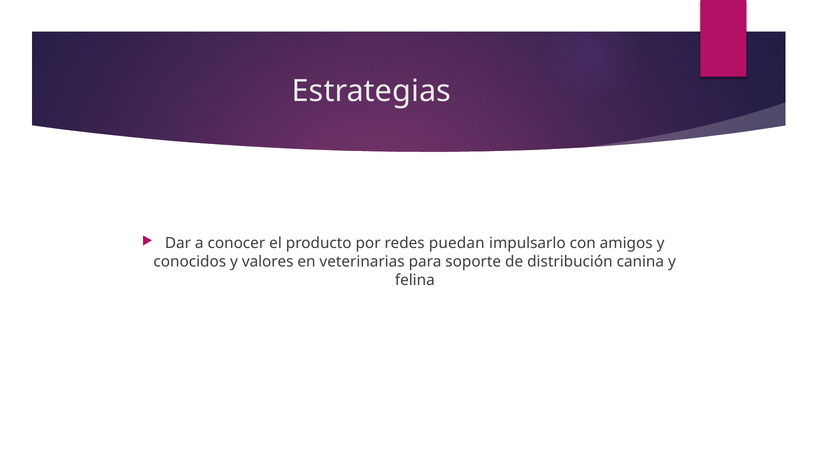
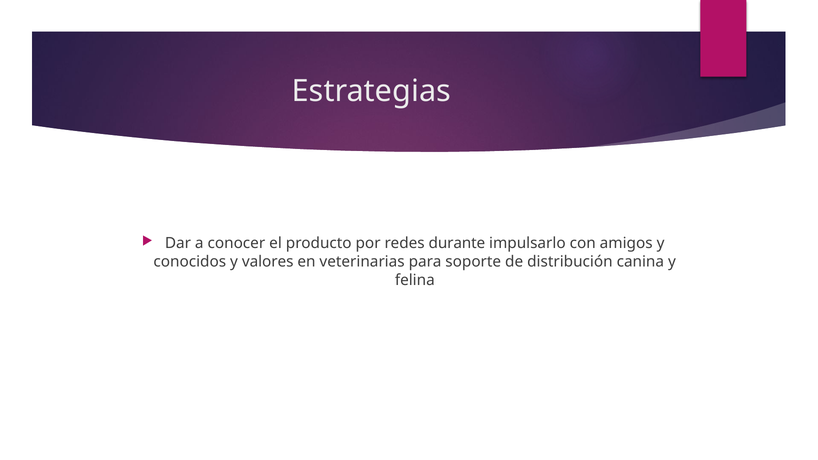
puedan: puedan -> durante
